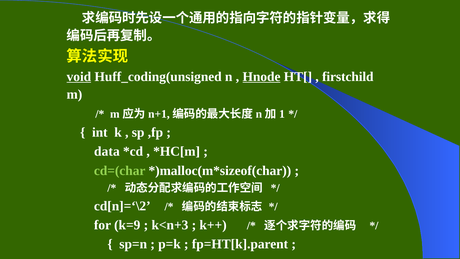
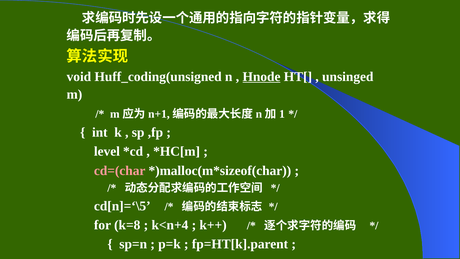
void underline: present -> none
firstchild: firstchild -> unsinged
data: data -> level
cd=(char colour: light green -> pink
cd[n]=‘\2: cd[n]=‘\2 -> cd[n]=‘\5
k=9: k=9 -> k=8
k<n+3: k<n+3 -> k<n+4
